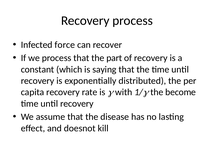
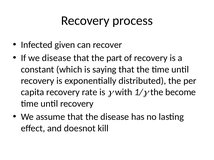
force: force -> given
we process: process -> disease
